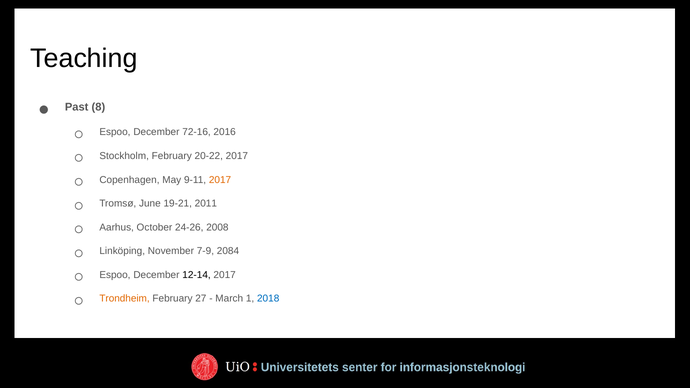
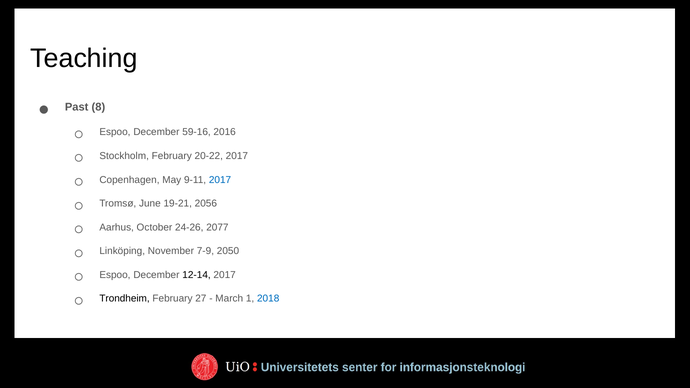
72-16: 72-16 -> 59-16
2017 at (220, 180) colour: orange -> blue
2011: 2011 -> 2056
2008: 2008 -> 2077
2084: 2084 -> 2050
Trondheim colour: orange -> black
